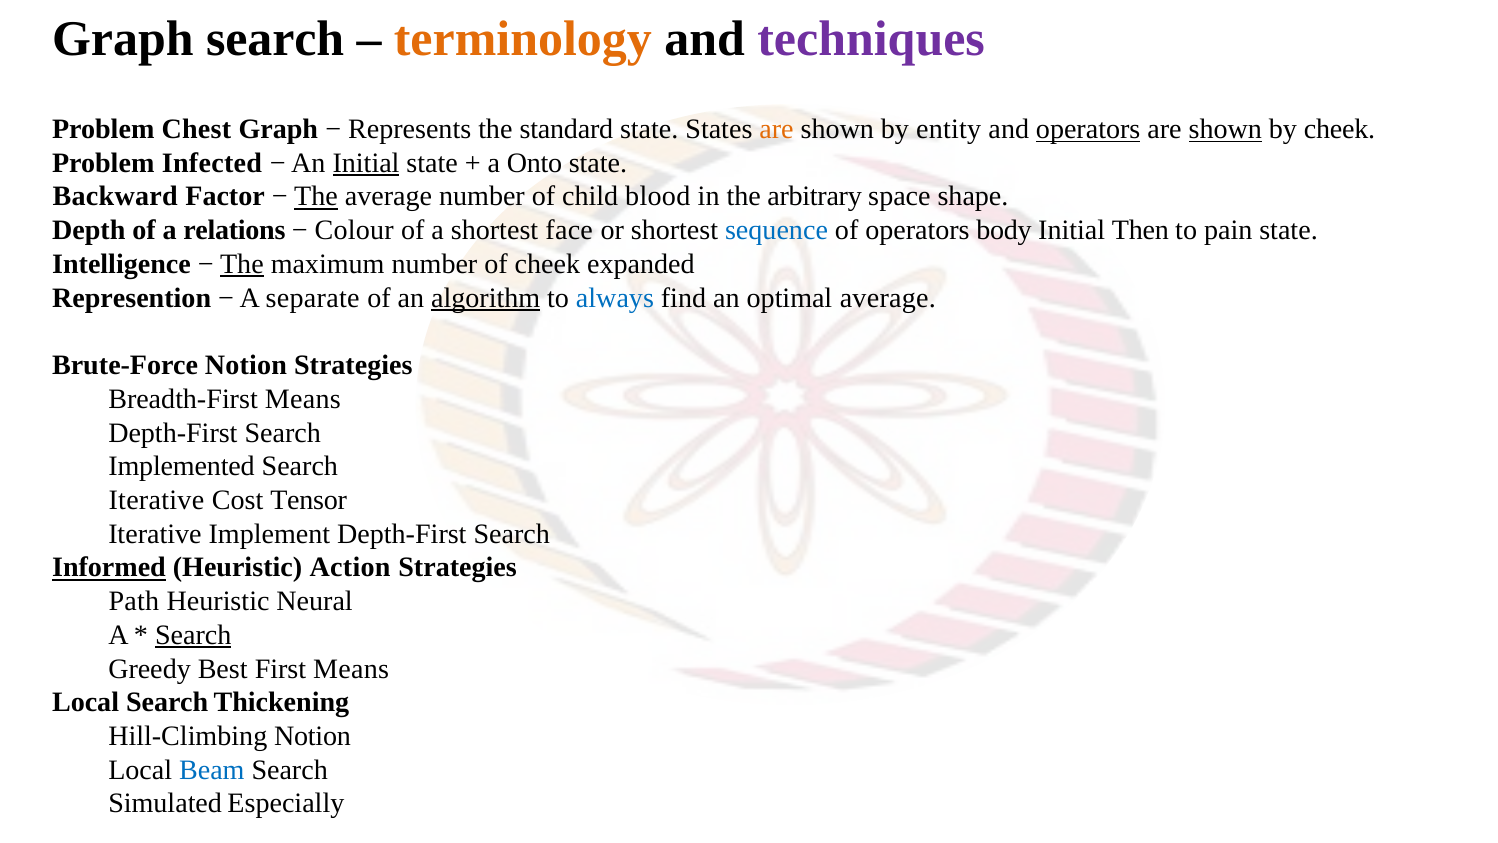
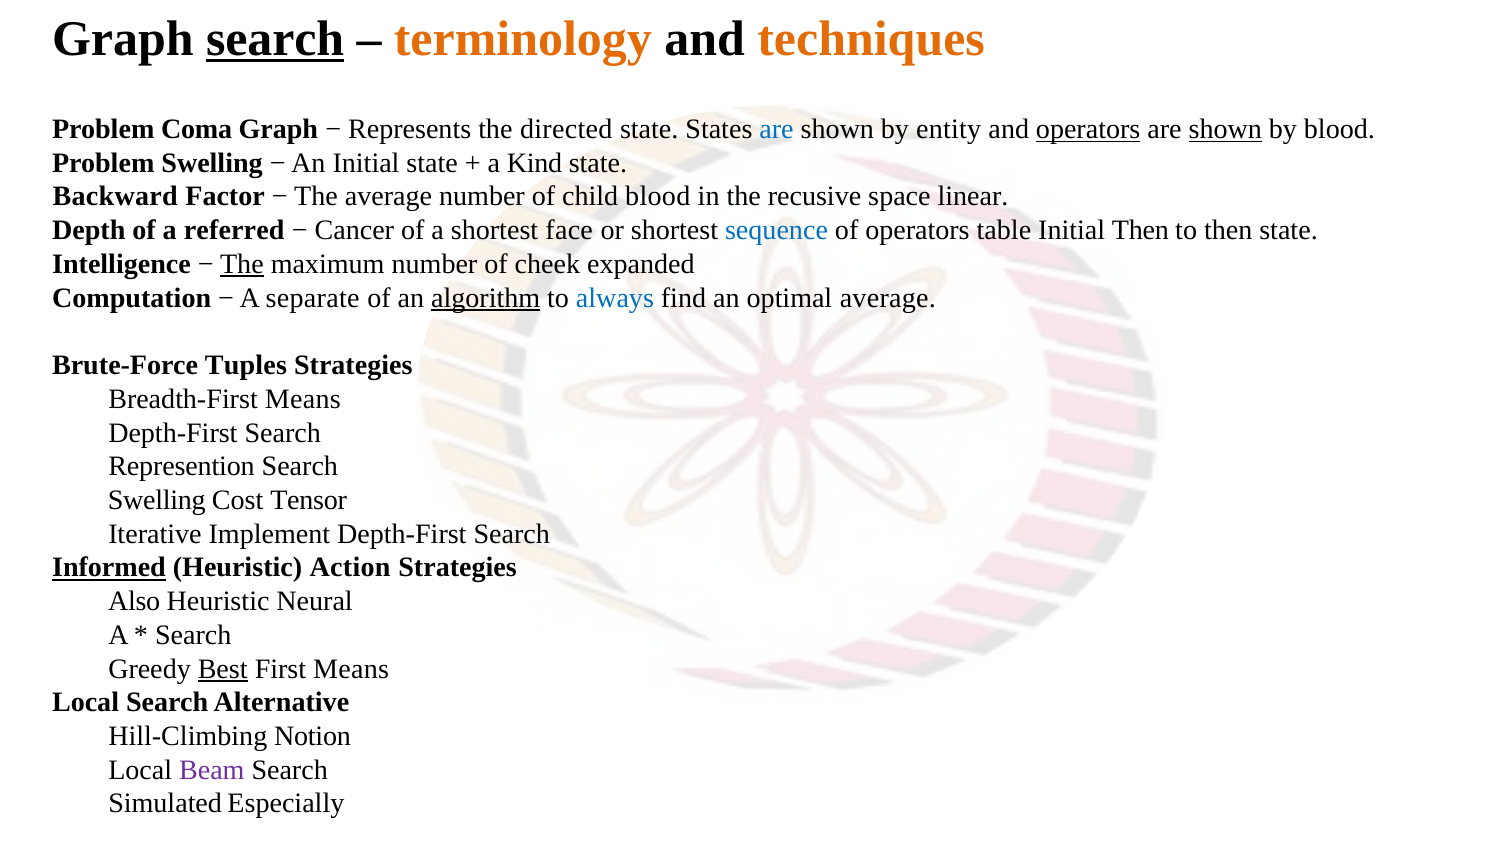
search at (275, 39) underline: none -> present
techniques colour: purple -> orange
Chest: Chest -> Coma
standard: standard -> directed
are at (777, 129) colour: orange -> blue
by cheek: cheek -> blood
Problem Infected: Infected -> Swelling
Initial at (366, 163) underline: present -> none
Onto: Onto -> Kind
The at (316, 197) underline: present -> none
arbitrary: arbitrary -> recusive
shape: shape -> linear
relations: relations -> referred
Colour: Colour -> Cancer
body: body -> table
to pain: pain -> then
Represention: Represention -> Computation
Brute-Force Notion: Notion -> Tuples
Implemented: Implemented -> Represention
Iterative at (156, 500): Iterative -> Swelling
Path: Path -> Also
Search at (193, 635) underline: present -> none
Best underline: none -> present
Thickening: Thickening -> Alternative
Beam colour: blue -> purple
